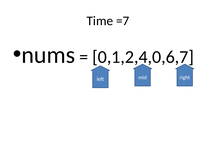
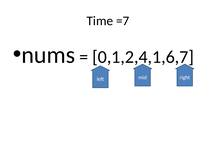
0,1,2,4,0,6,7: 0,1,2,4,0,6,7 -> 0,1,2,4,1,6,7
